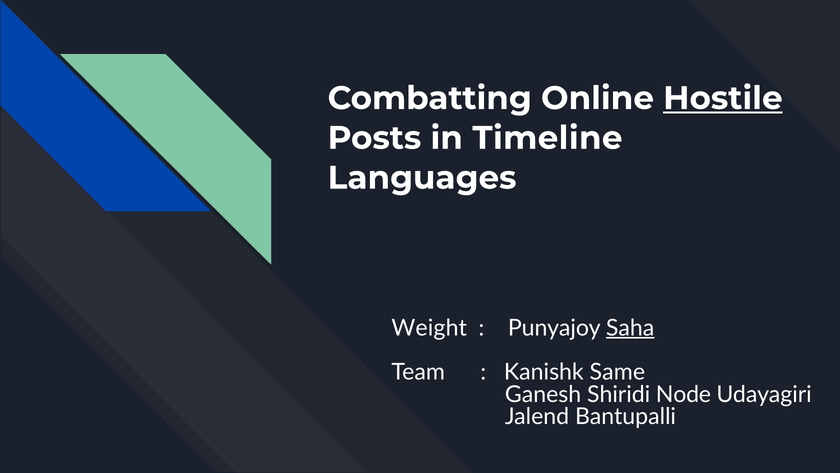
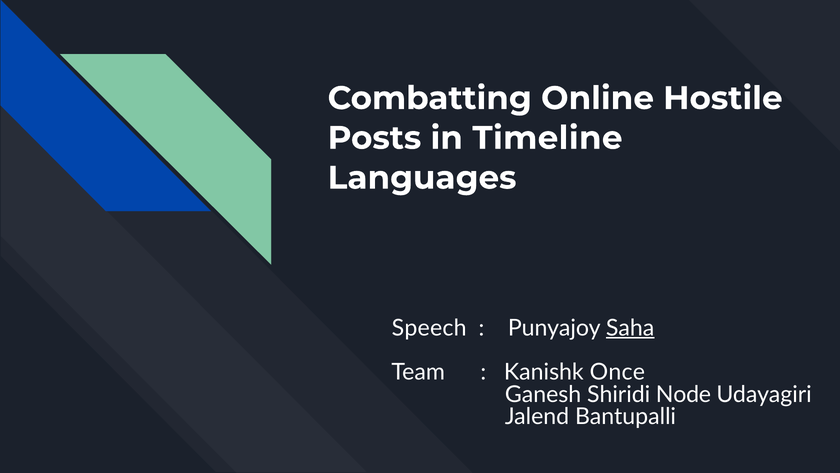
Hostile underline: present -> none
Weight: Weight -> Speech
Same: Same -> Once
